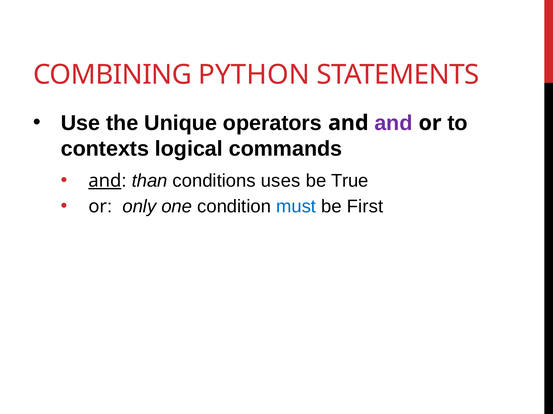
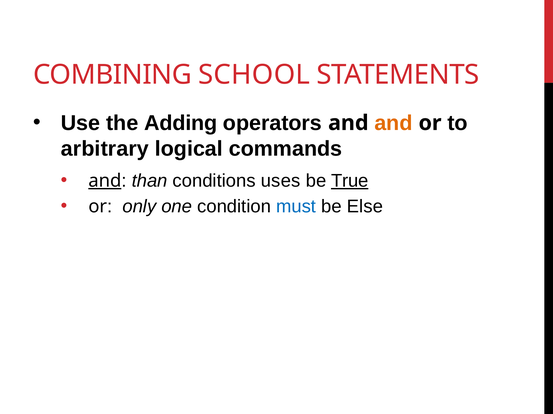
PYTHON: PYTHON -> SCHOOL
Unique: Unique -> Adding
and at (393, 123) colour: purple -> orange
contexts: contexts -> arbitrary
True underline: none -> present
First: First -> Else
